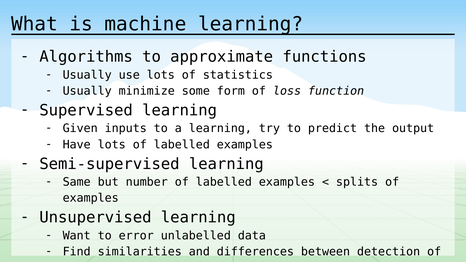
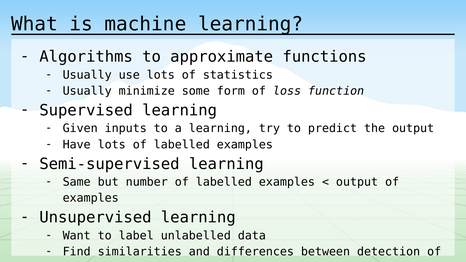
splits at (357, 182): splits -> output
error: error -> label
